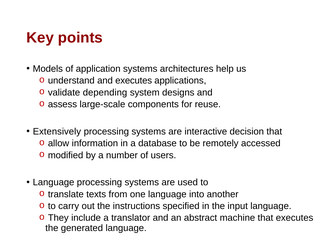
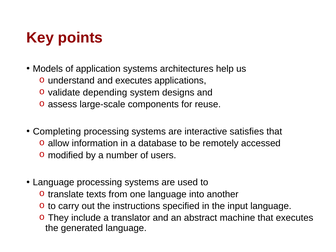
Extensively: Extensively -> Completing
decision: decision -> satisfies
